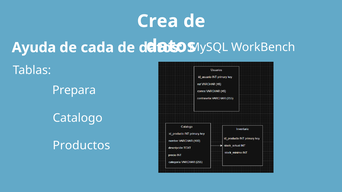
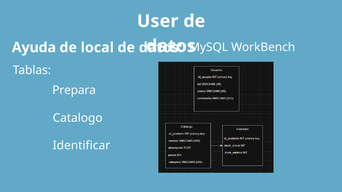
Crea: Crea -> User
cada: cada -> local
Productos: Productos -> Identificar
